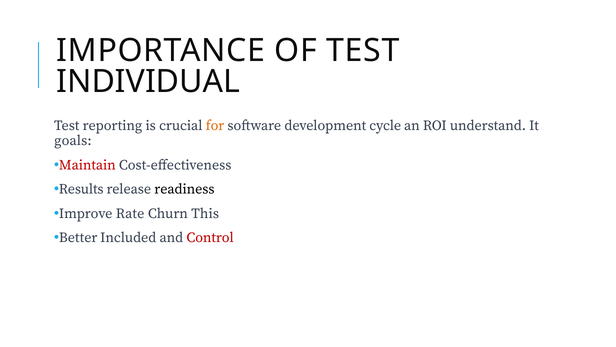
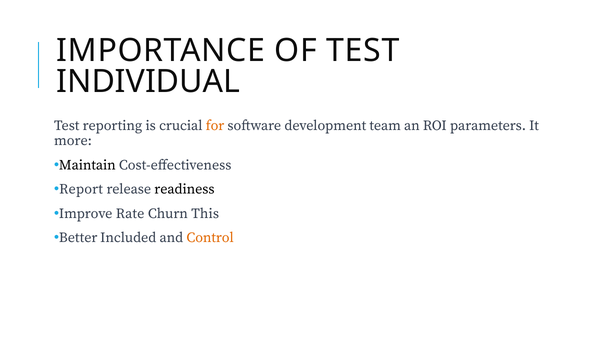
cycle: cycle -> team
understand: understand -> parameters
goals: goals -> more
Maintain colour: red -> black
Results: Results -> Report
Control colour: red -> orange
